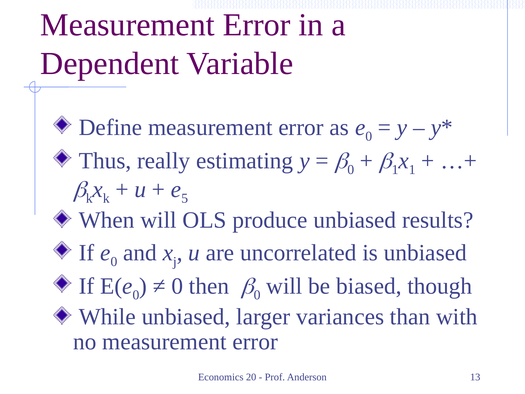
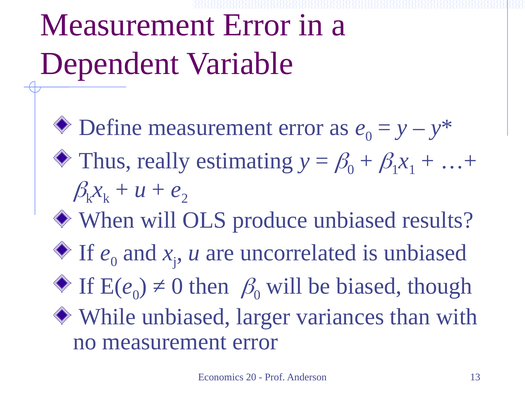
5: 5 -> 2
